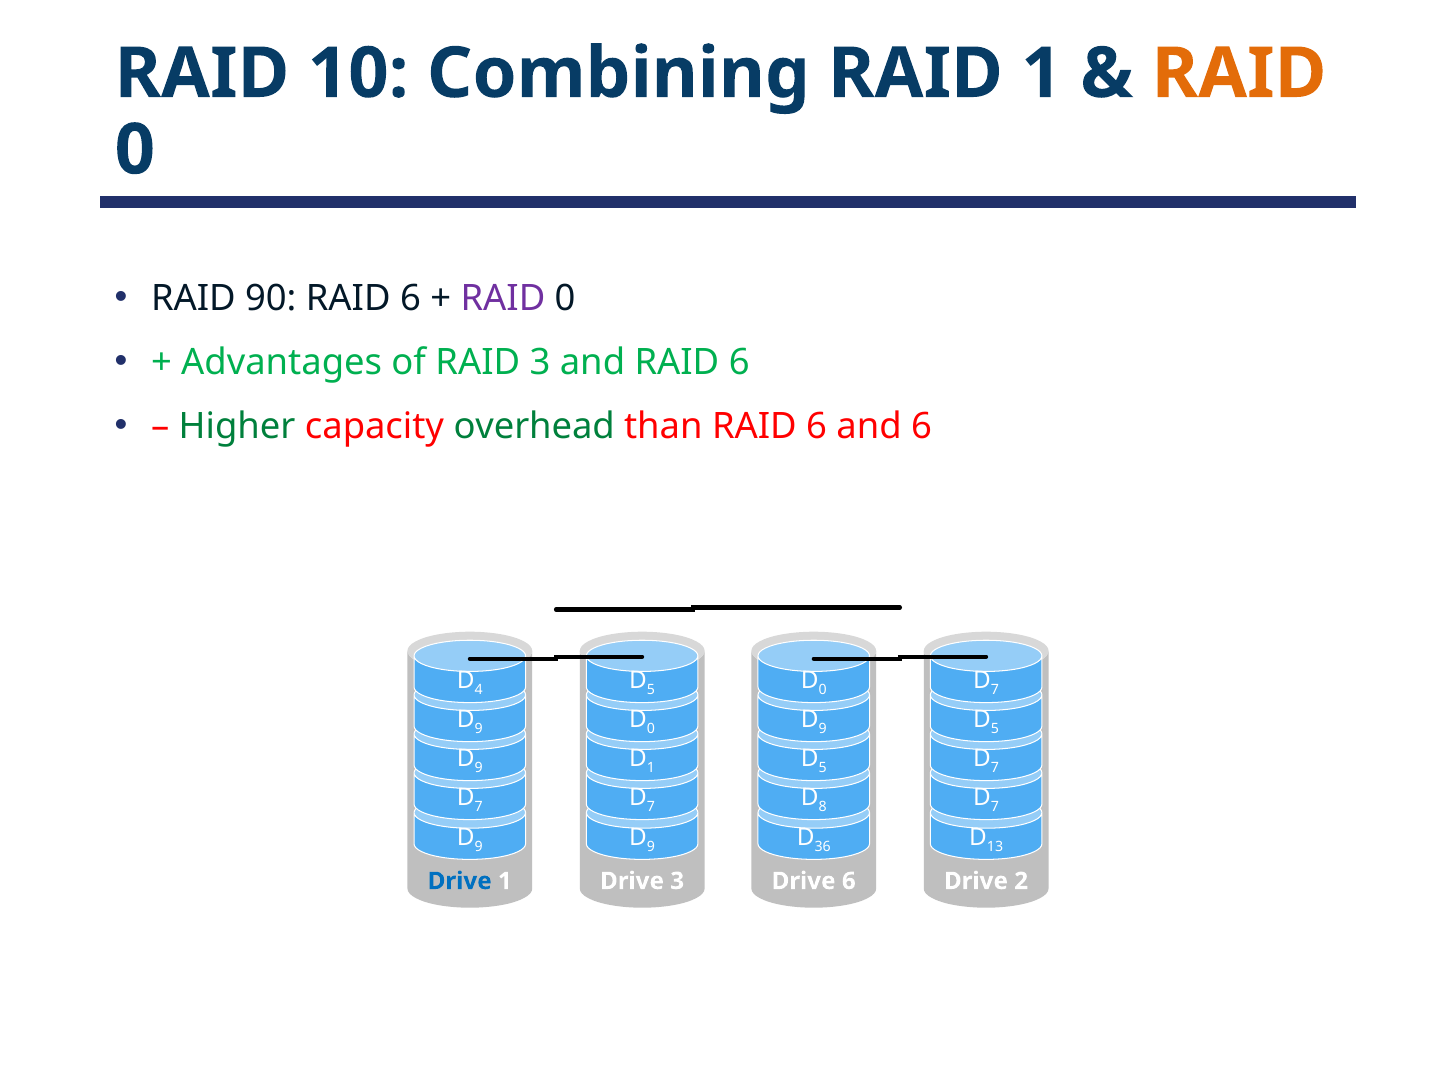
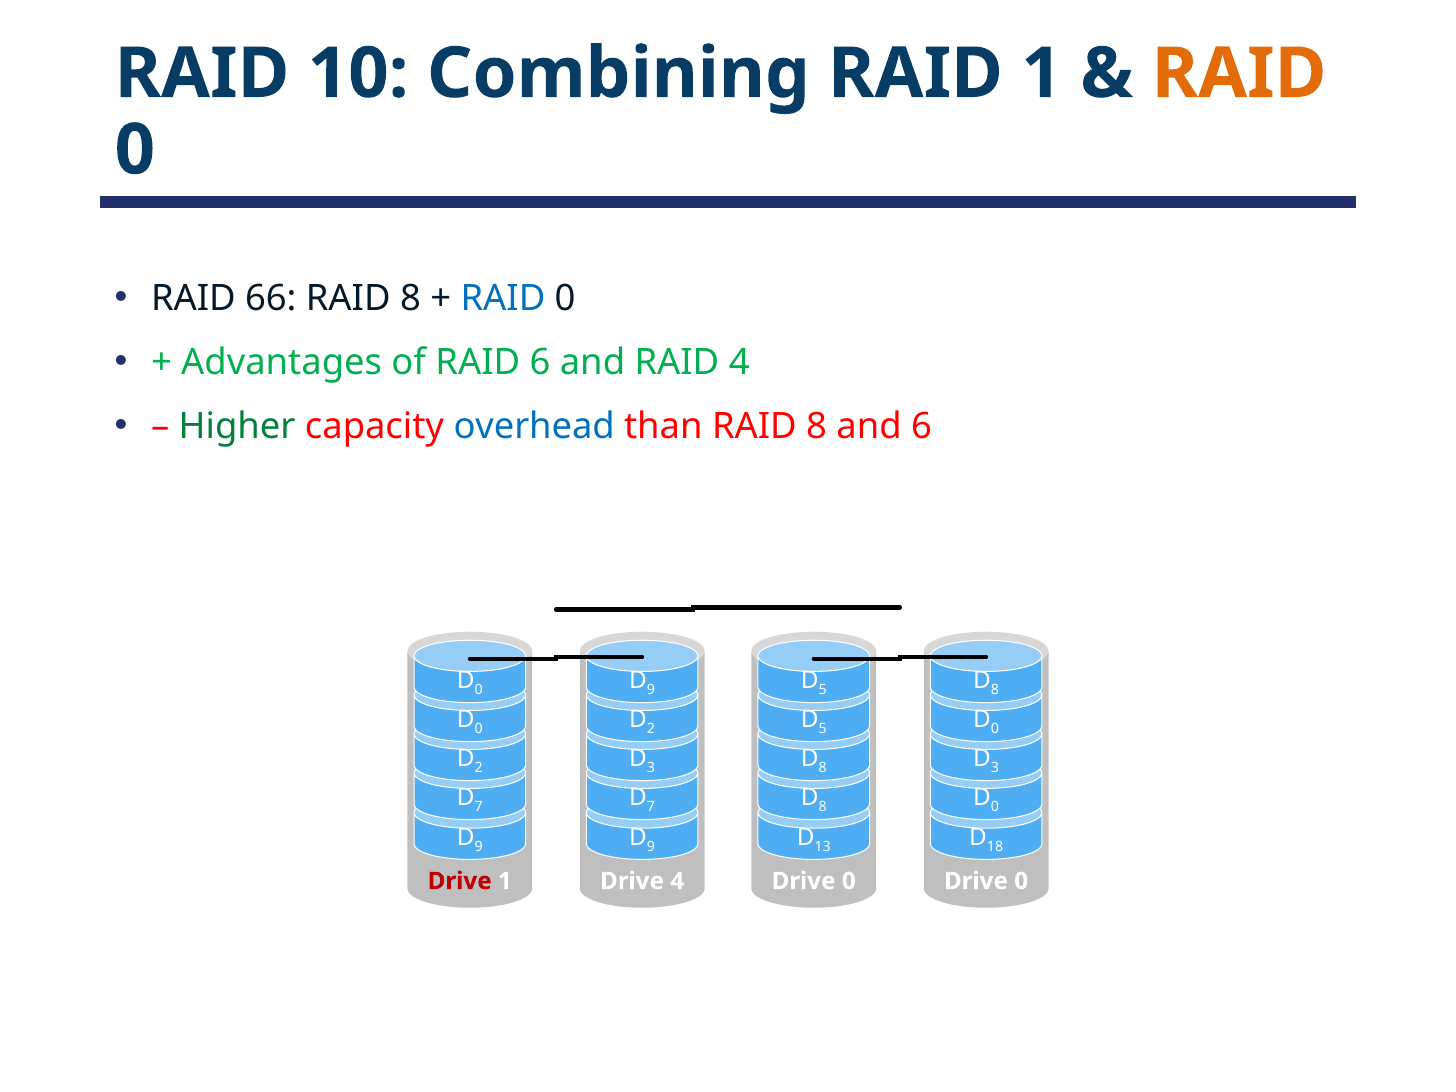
90: 90 -> 66
6 at (410, 299): 6 -> 8
RAID at (503, 299) colour: purple -> blue
RAID 3: 3 -> 6
and RAID 6: 6 -> 4
overhead colour: green -> blue
than RAID 6: 6 -> 8
4 at (479, 690): 4 -> 0
5 at (651, 690): 5 -> 9
0 at (823, 690): 0 -> 5
7 at (995, 690): 7 -> 8
9 at (479, 729): 9 -> 0
0 at (651, 729): 0 -> 2
9 at (823, 729): 9 -> 5
5 at (995, 729): 5 -> 0
9 at (479, 768): 9 -> 2
1 at (651, 768): 1 -> 3
5 at (823, 768): 5 -> 8
7 at (995, 768): 7 -> 3
7 at (995, 807): 7 -> 0
36: 36 -> 13
13: 13 -> 18
Drive at (460, 881) colour: blue -> red
Drive 3: 3 -> 4
6 at (849, 881): 6 -> 0
2 at (1021, 881): 2 -> 0
